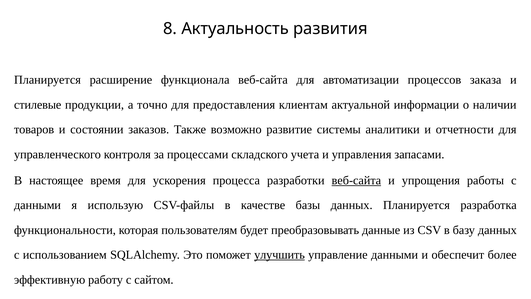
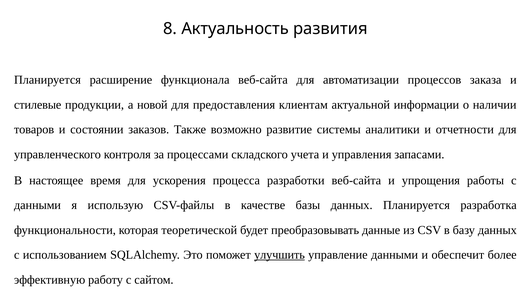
точно: точно -> новой
веб-сайта at (356, 180) underline: present -> none
пользователям: пользователям -> теоретической
